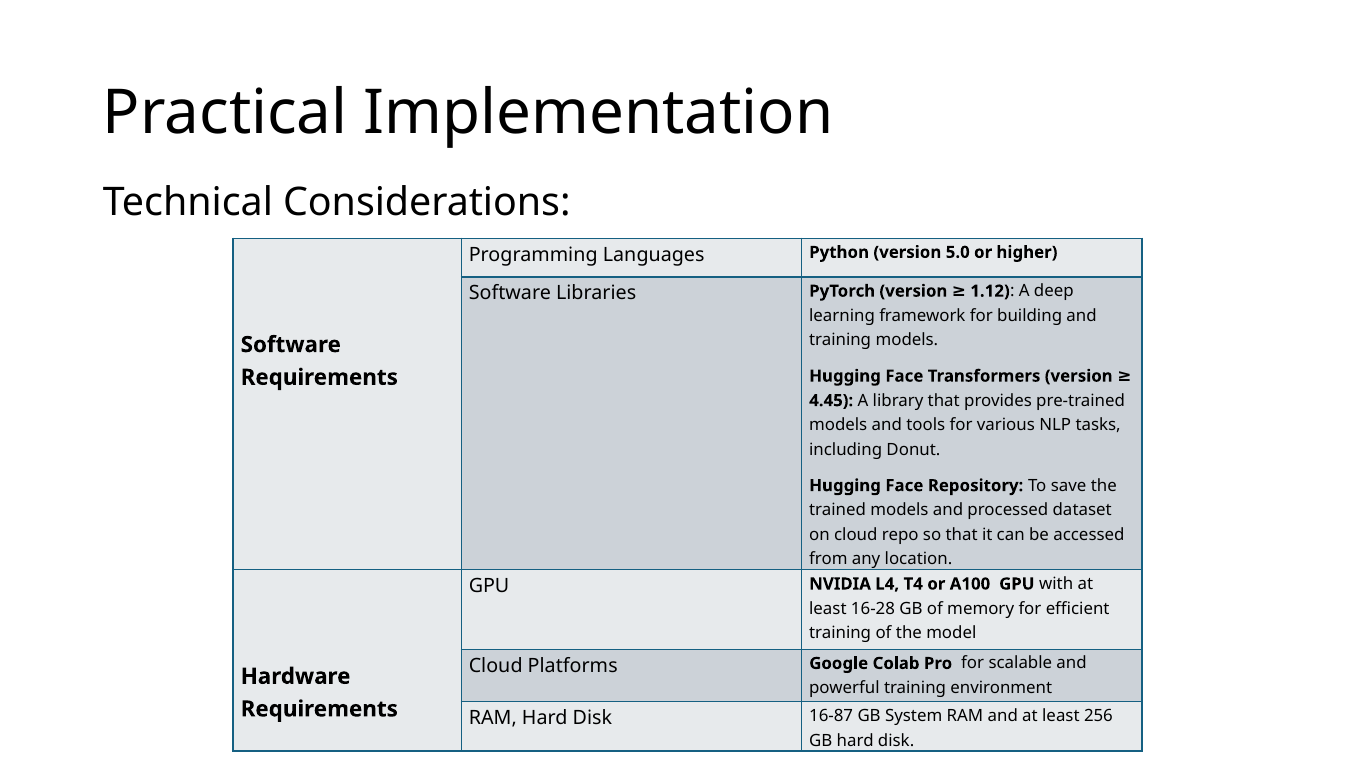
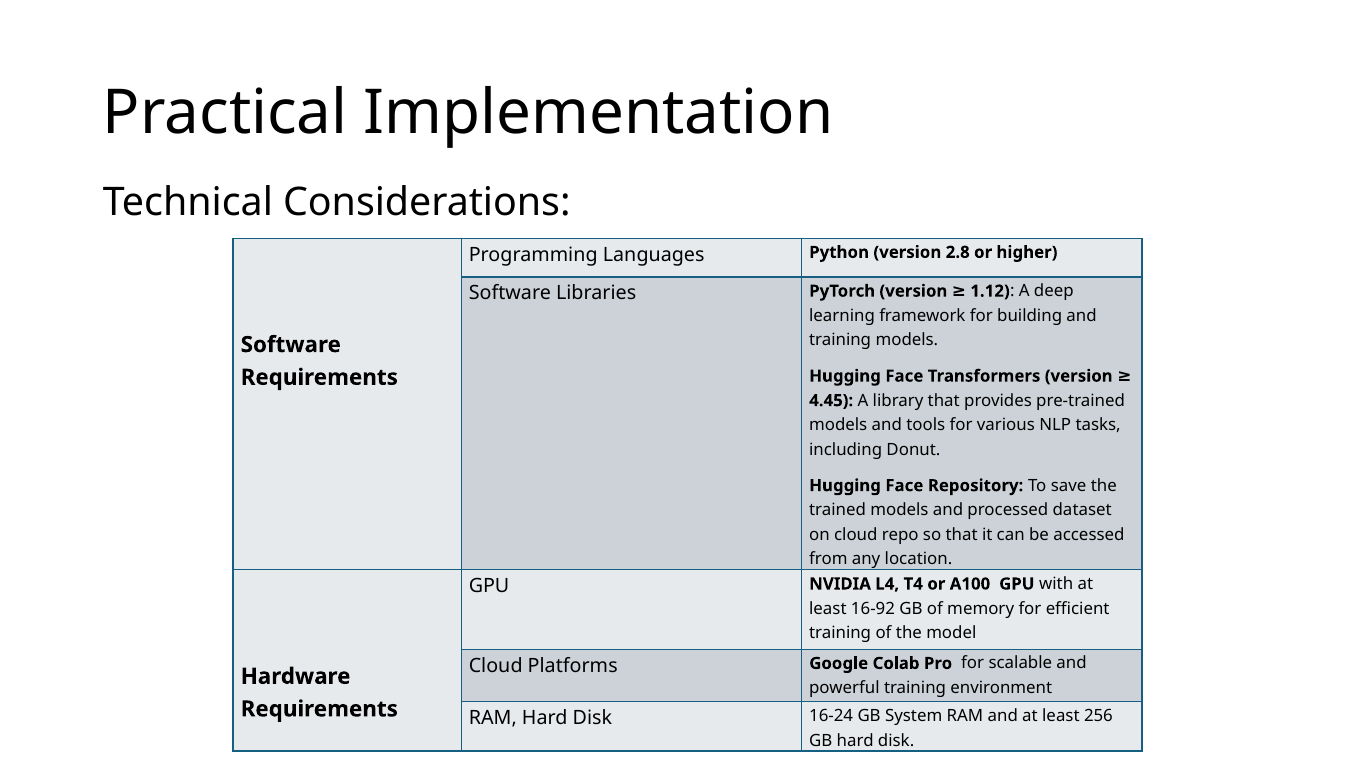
5.0: 5.0 -> 2.8
16-28: 16-28 -> 16-92
16-87: 16-87 -> 16-24
